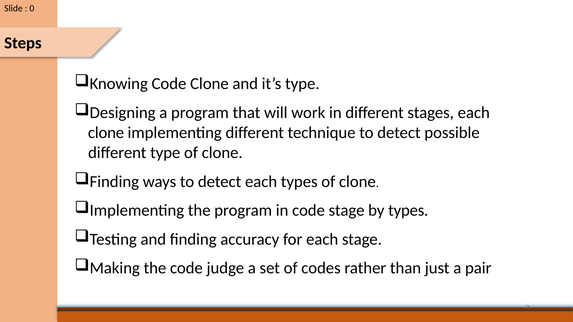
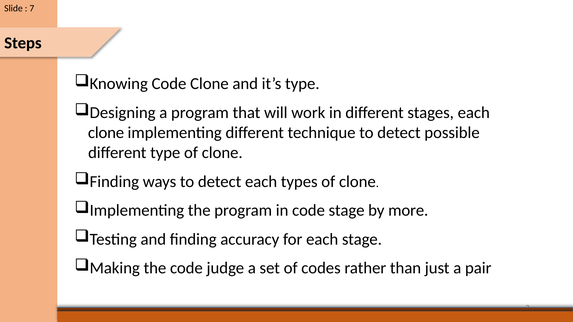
0: 0 -> 7
by types: types -> more
